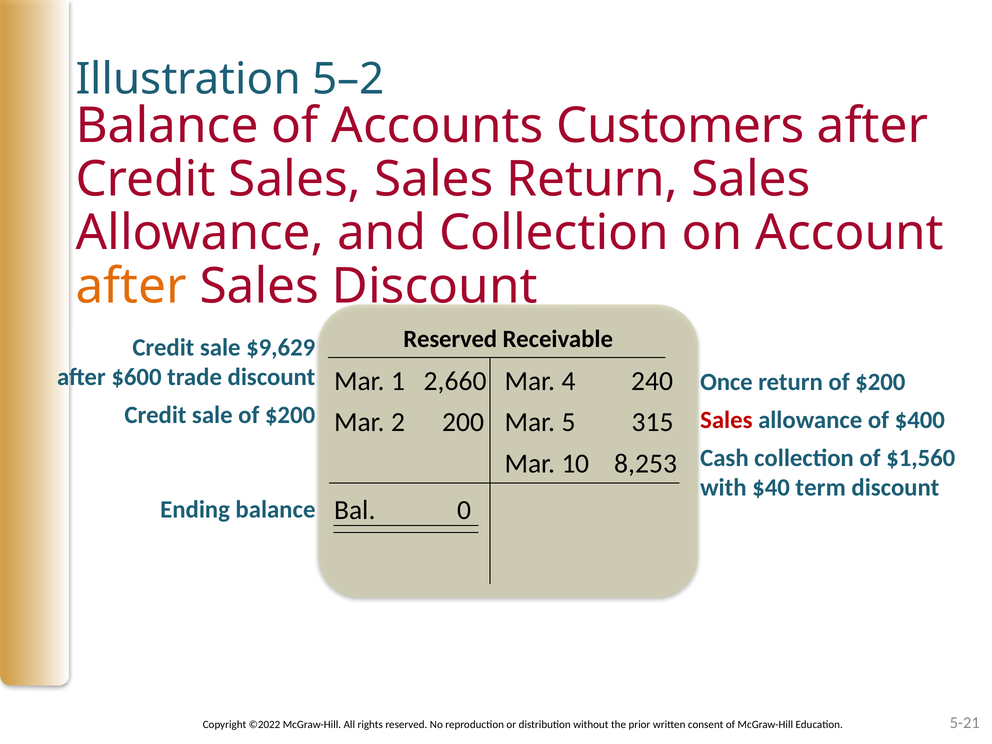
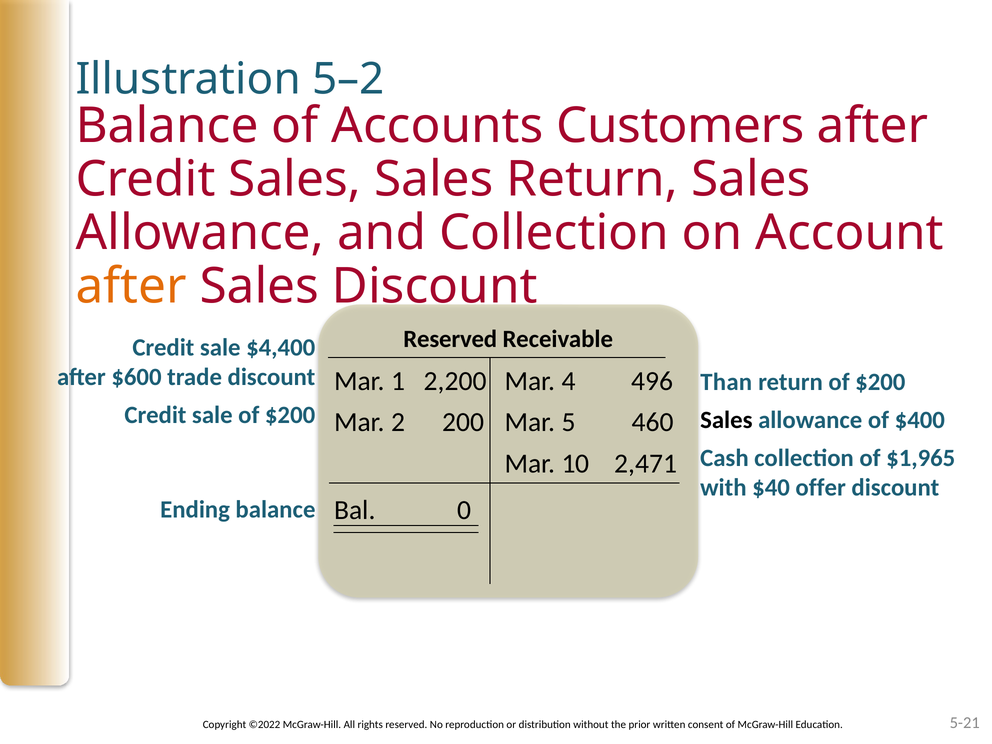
$9,629: $9,629 -> $4,400
240: 240 -> 496
2,660: 2,660 -> 2,200
Once: Once -> Than
Sales at (726, 420) colour: red -> black
315: 315 -> 460
$1,560: $1,560 -> $1,965
8,253: 8,253 -> 2,471
term: term -> offer
